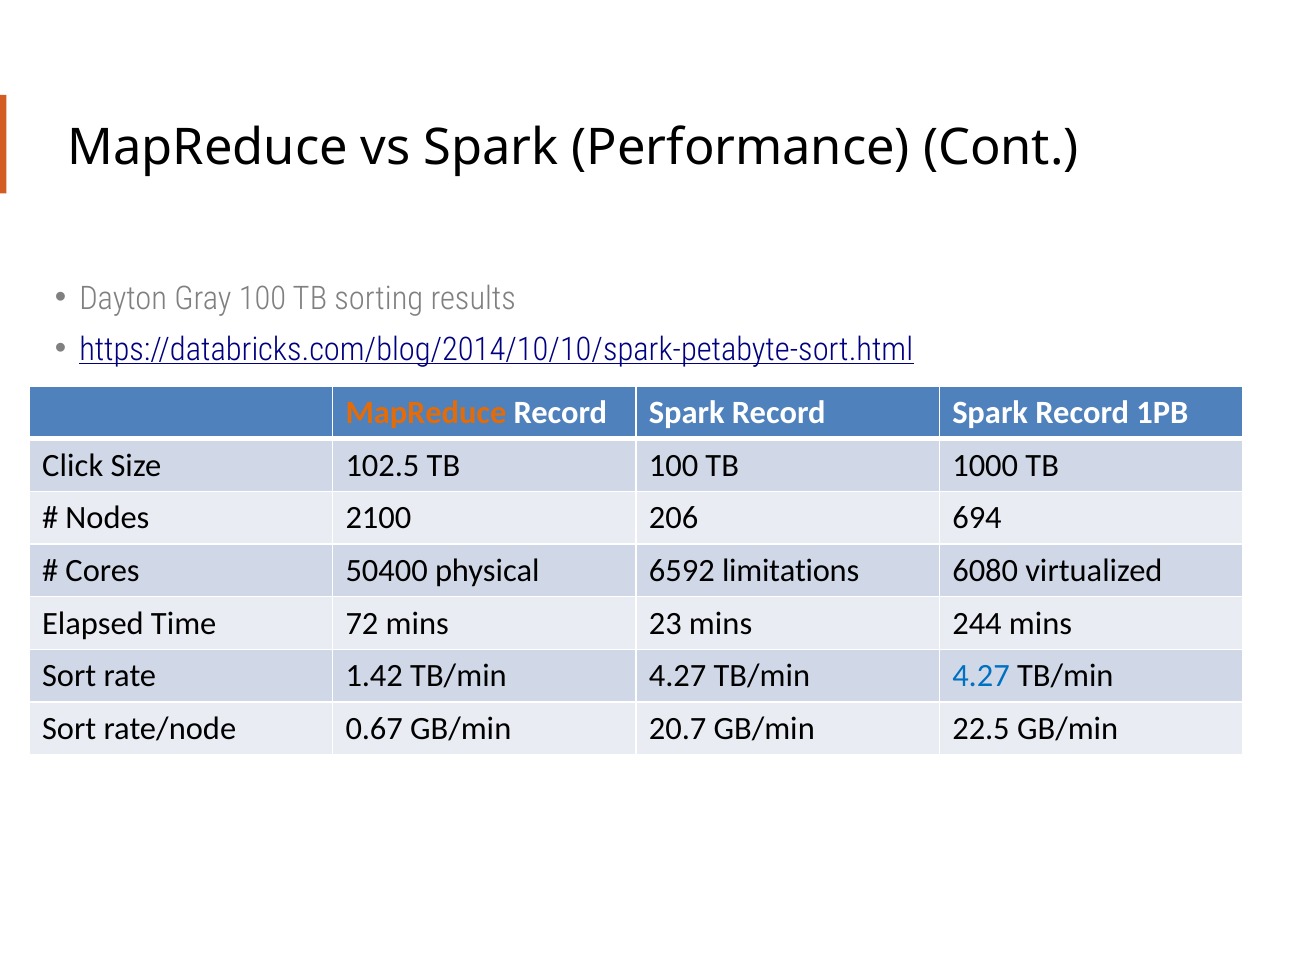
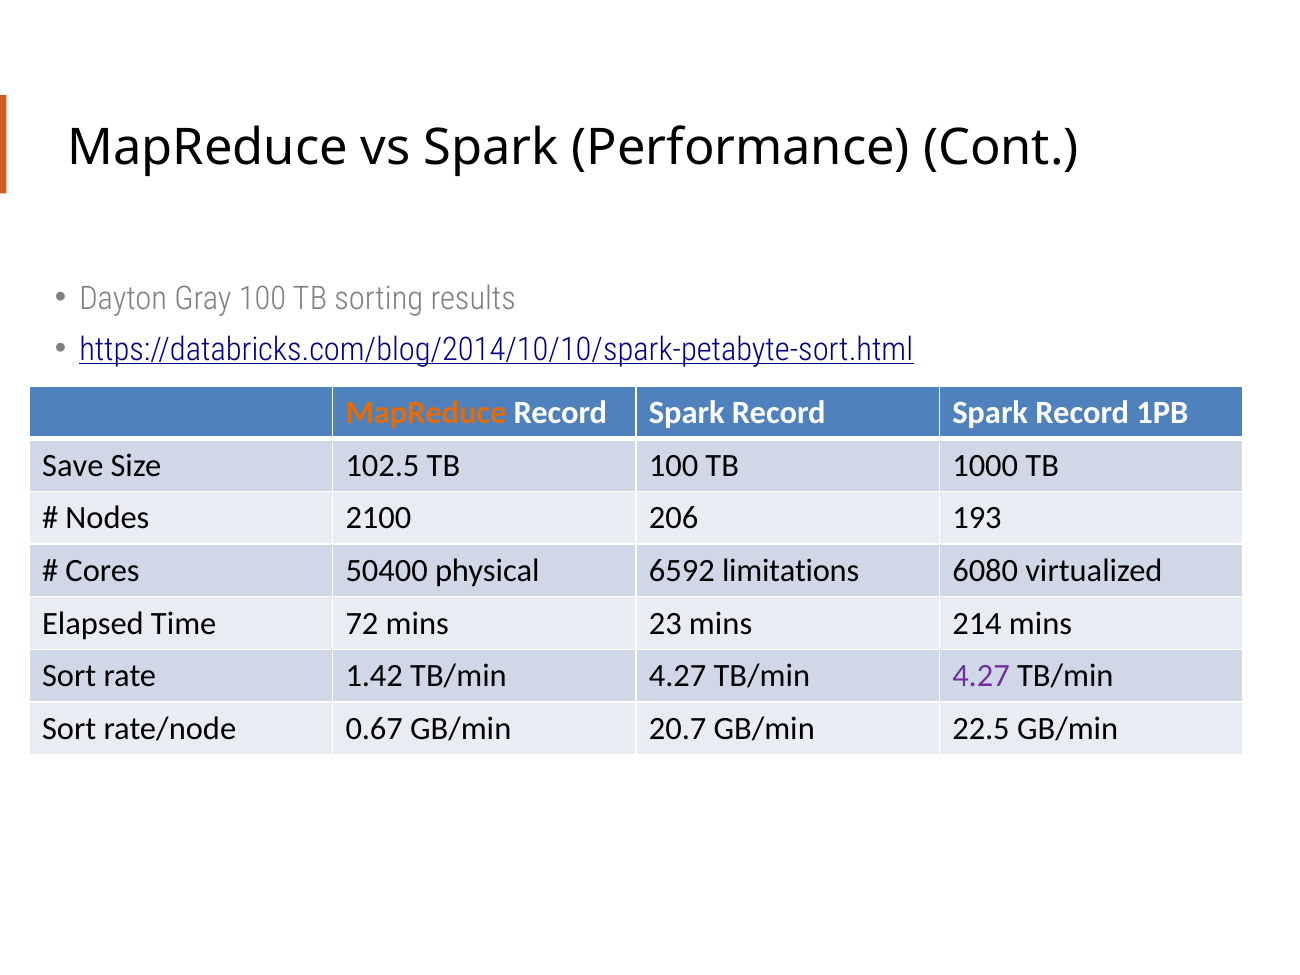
Click: Click -> Save
694: 694 -> 193
244: 244 -> 214
4.27 at (981, 676) colour: blue -> purple
